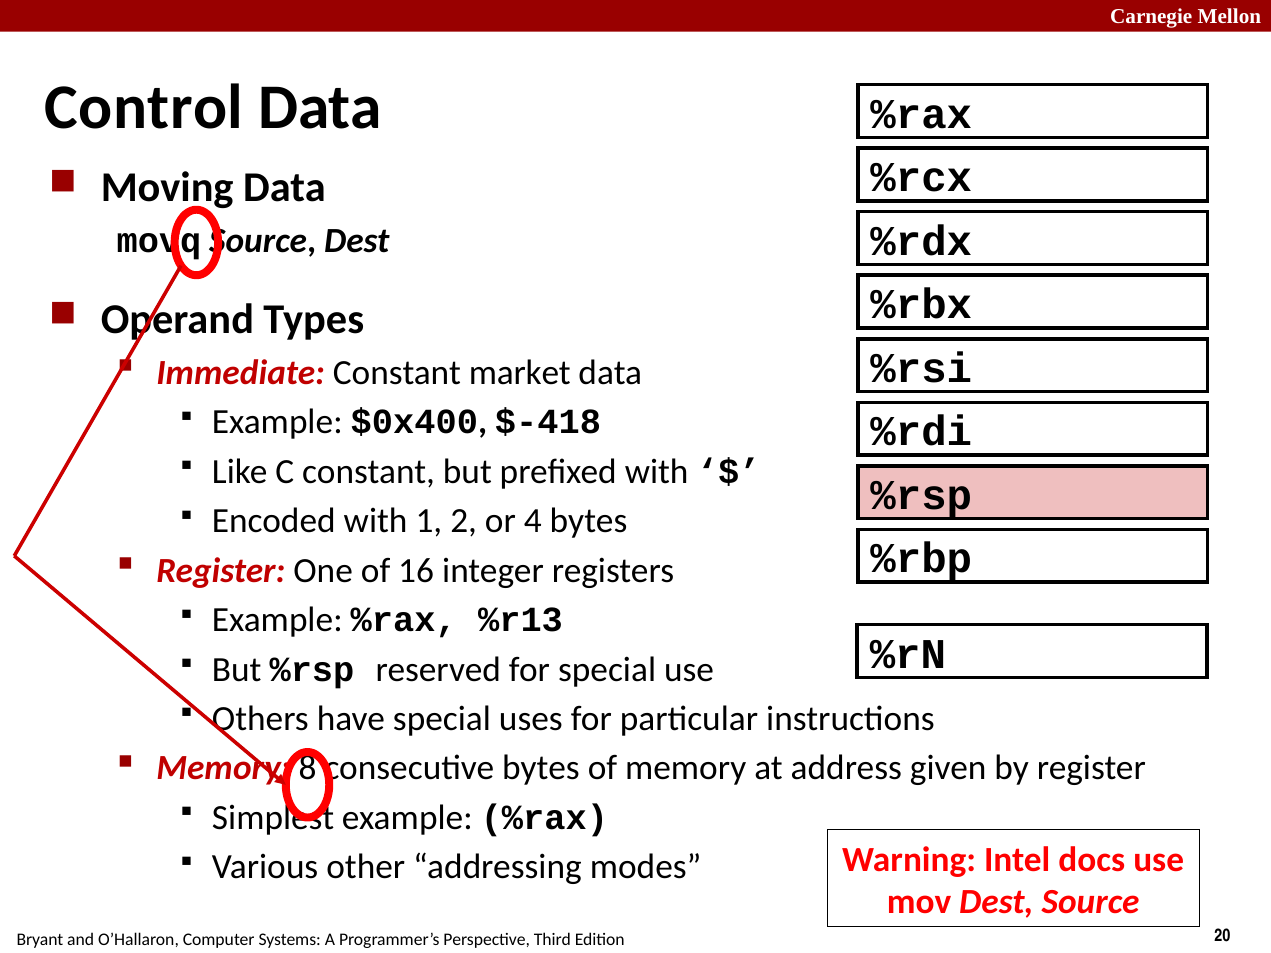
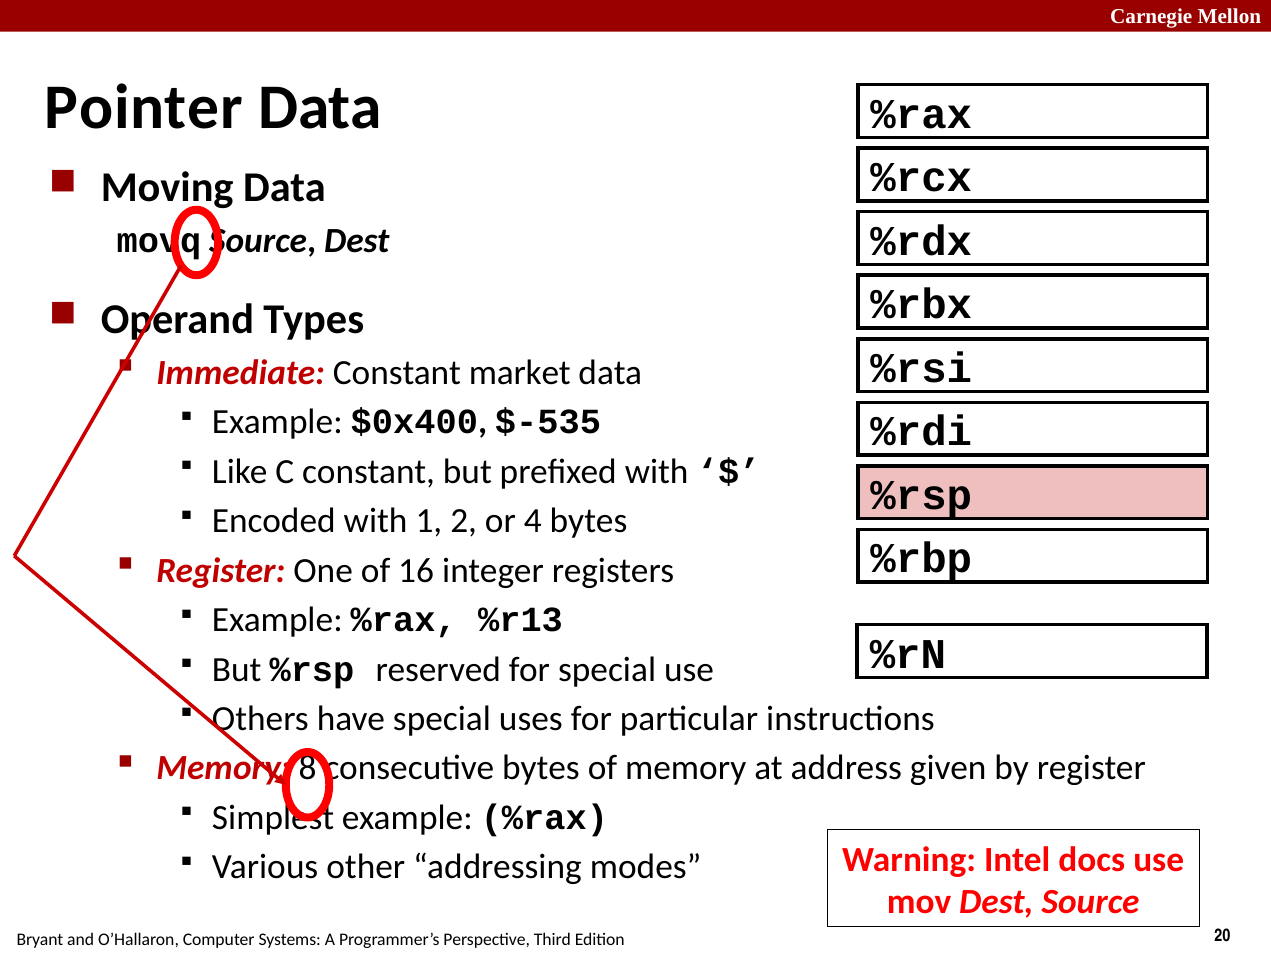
Control: Control -> Pointer
$-418: $-418 -> $-535
